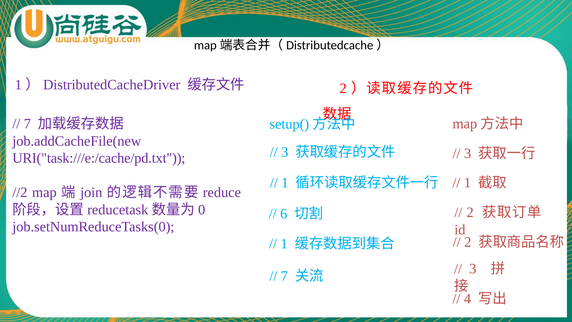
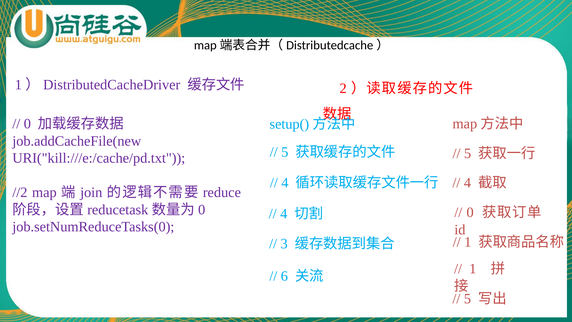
7 at (27, 124): 7 -> 0
3 at (285, 152): 3 -> 5
3 at (468, 153): 3 -> 5
URI("task:///e:/cache/pd.txt: URI("task:///e:/cache/pd.txt -> URI("kill:///e:/cache/pd.txt
1 at (285, 183): 1 -> 4
1 at (467, 183): 1 -> 4
2 at (470, 212): 2 -> 0
6 at (284, 214): 6 -> 4
2 at (468, 242): 2 -> 1
1 at (284, 244): 1 -> 3
3 at (473, 269): 3 -> 1
7 at (284, 276): 7 -> 6
4 at (467, 298): 4 -> 5
